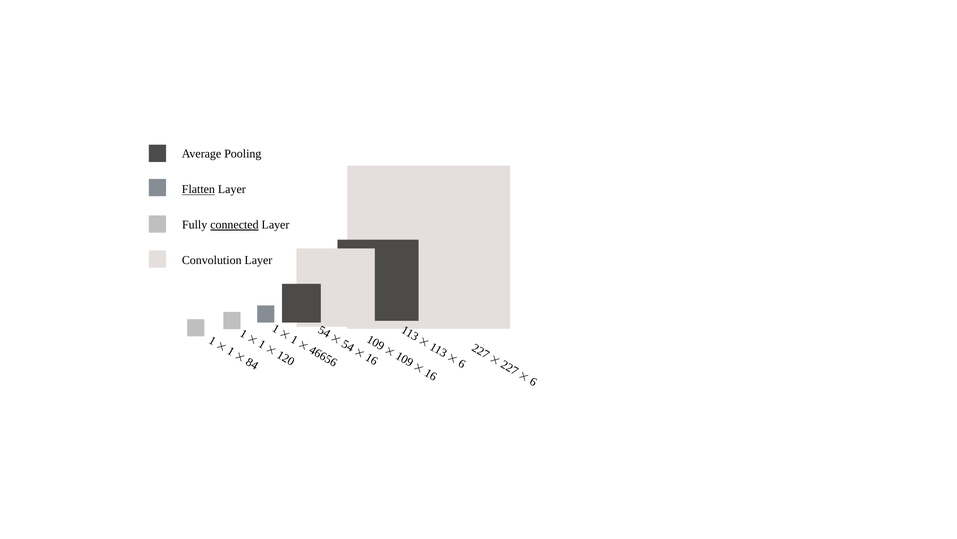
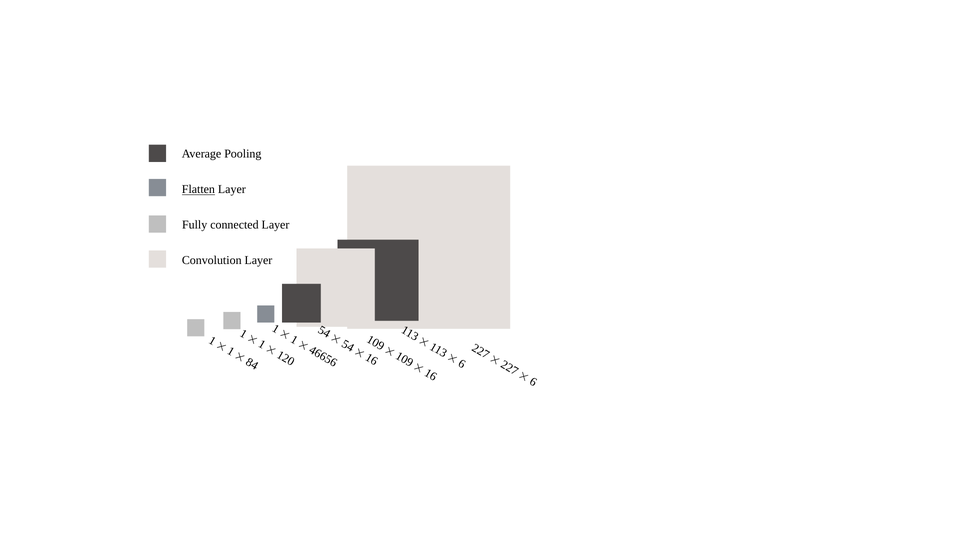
connected underline: present -> none
